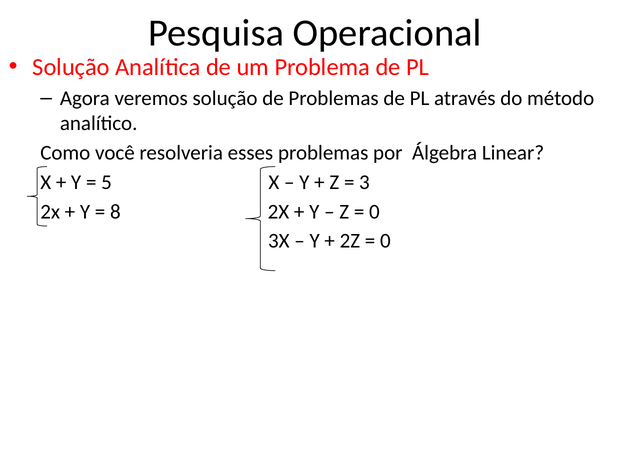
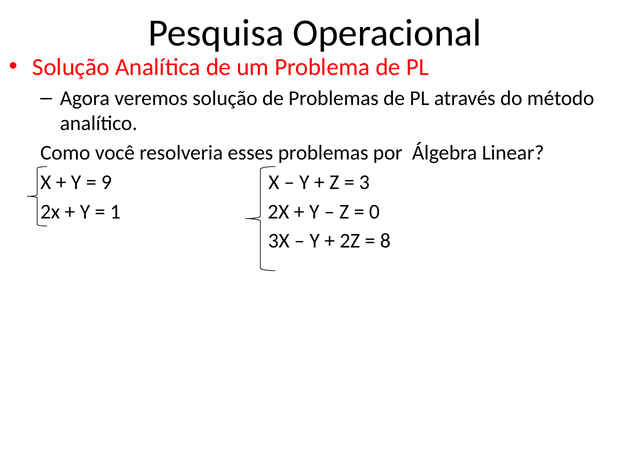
5: 5 -> 9
8: 8 -> 1
0 at (385, 241): 0 -> 8
